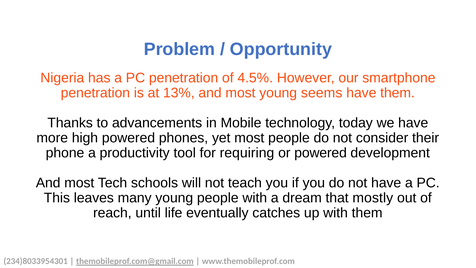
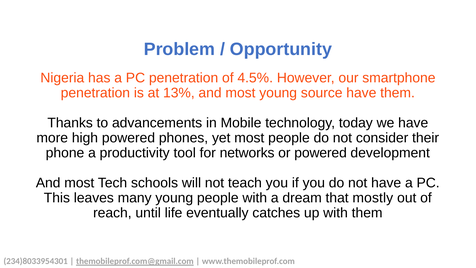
seems: seems -> source
requiring: requiring -> networks
